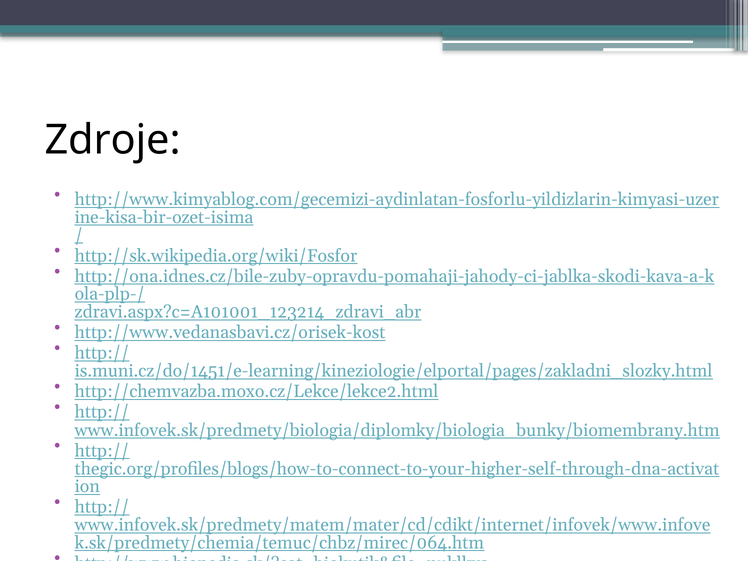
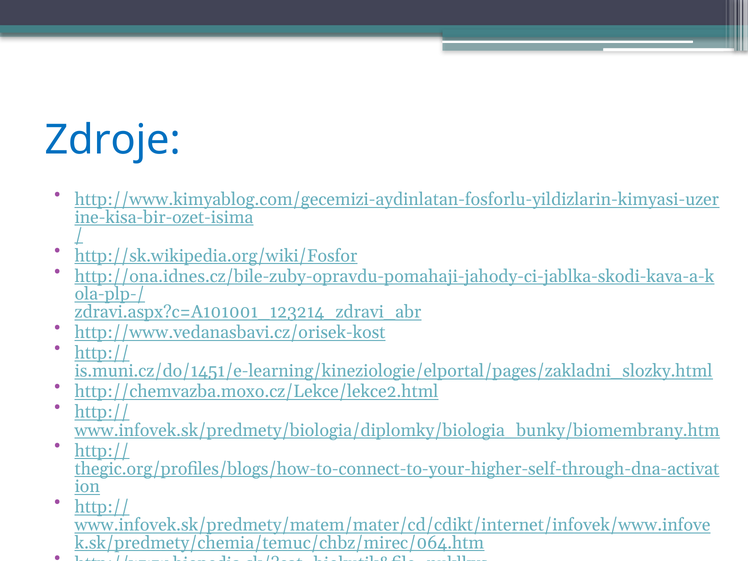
Zdroje colour: black -> blue
